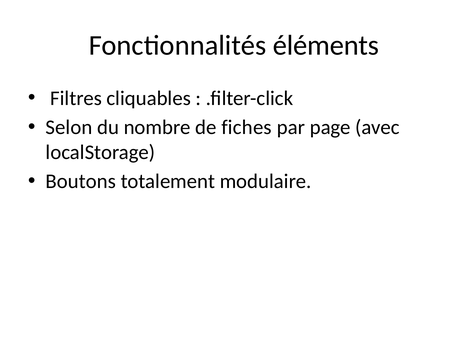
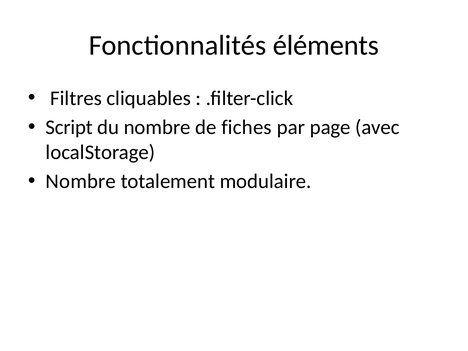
Selon: Selon -> Script
Boutons at (81, 181): Boutons -> Nombre
